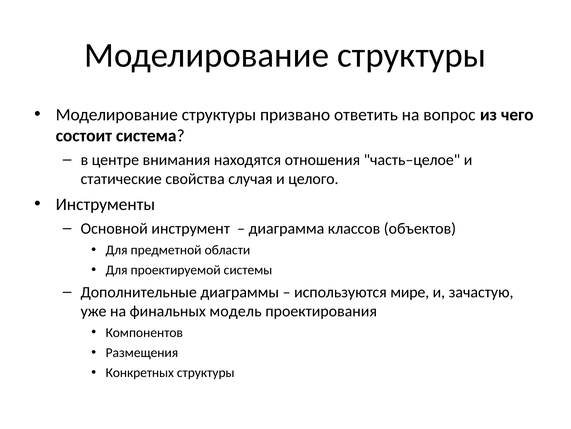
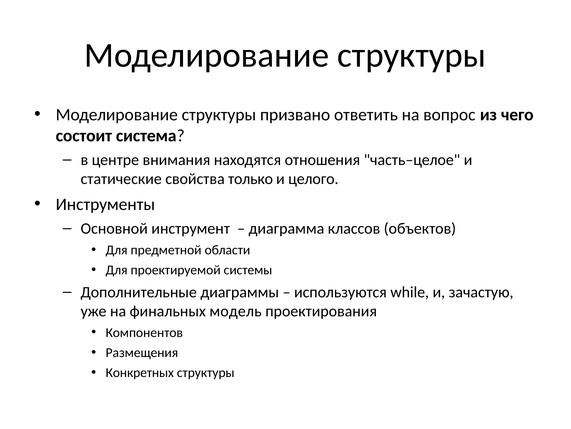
случая: случая -> только
мире: мире -> while
